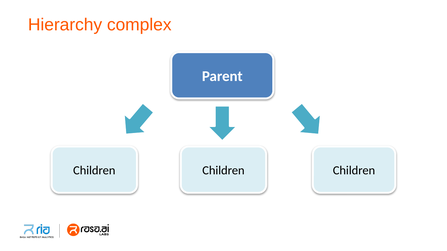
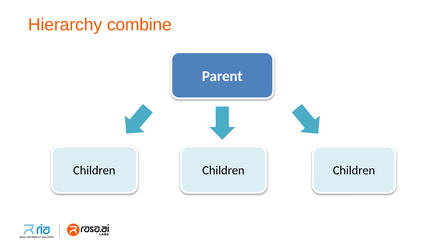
complex: complex -> combine
